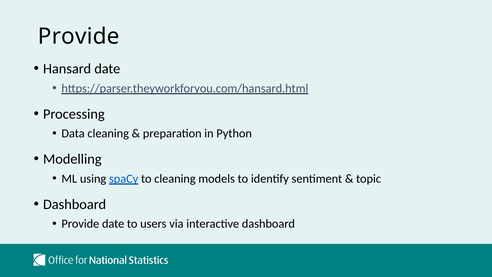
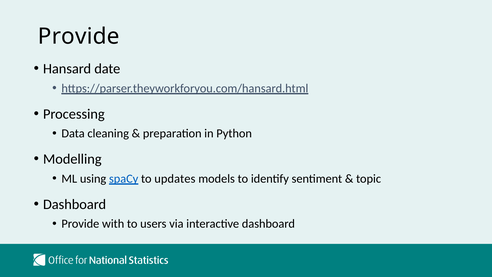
to cleaning: cleaning -> updates
Provide date: date -> with
